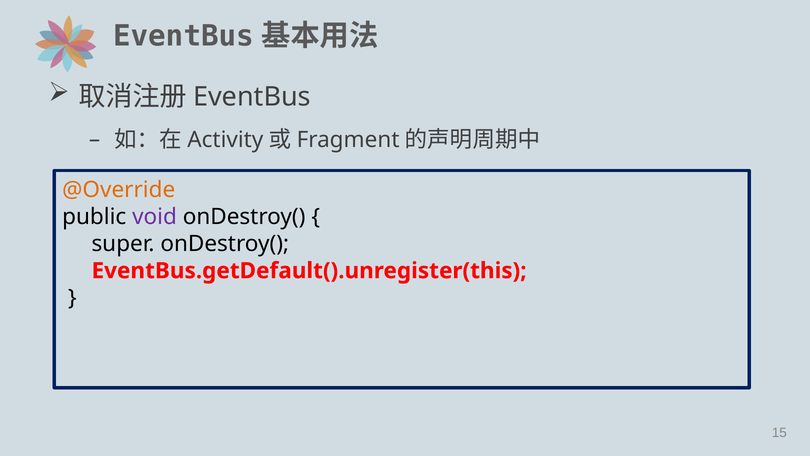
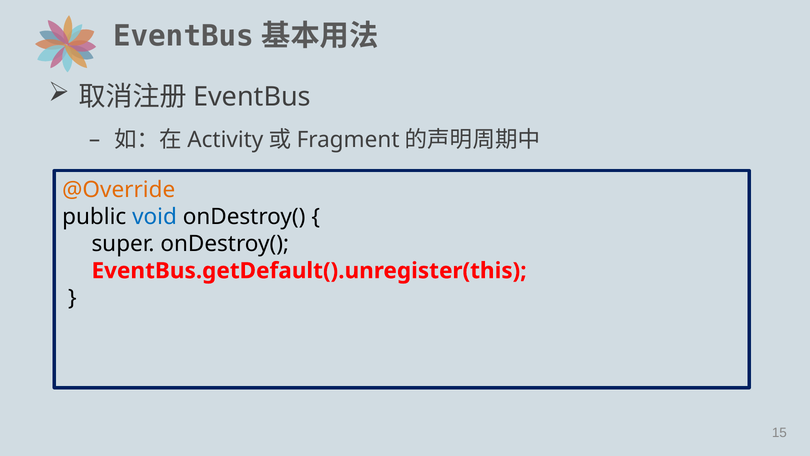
void colour: purple -> blue
